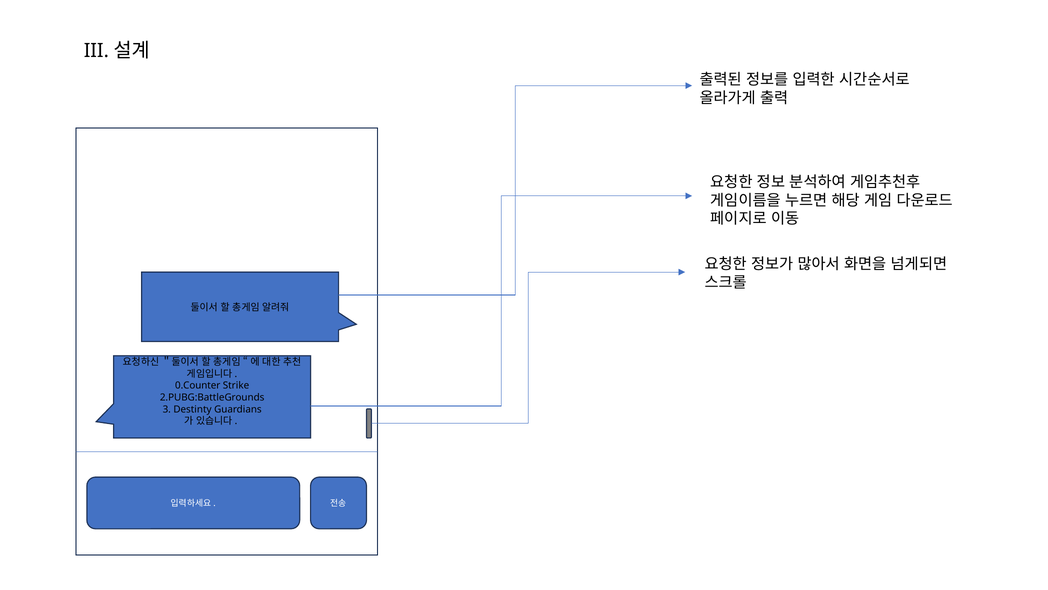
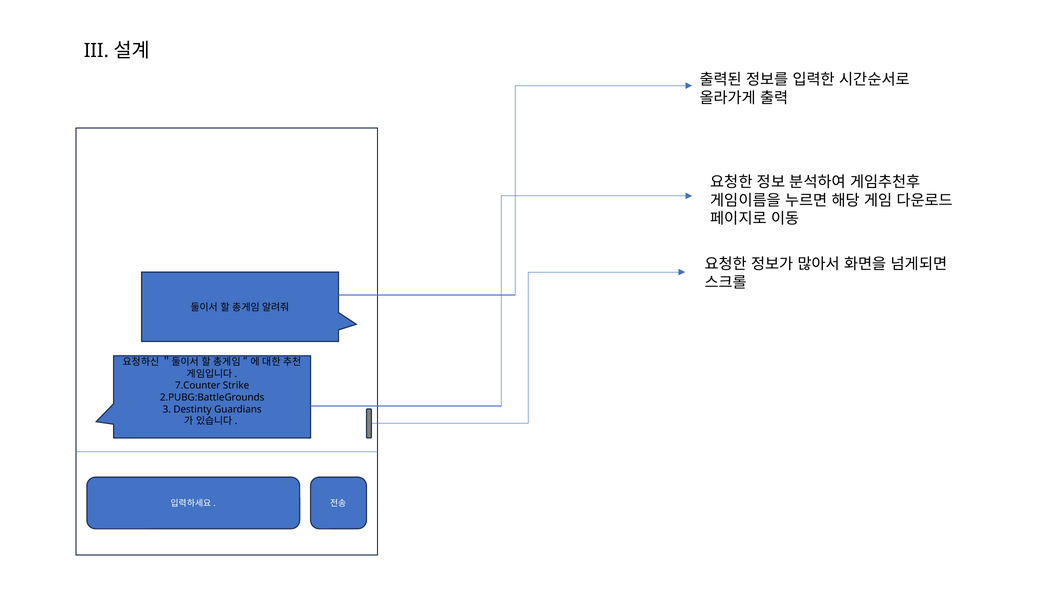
0.Counter: 0.Counter -> 7.Counter
